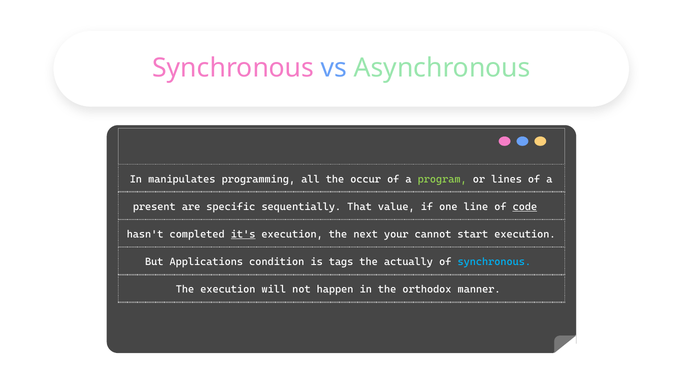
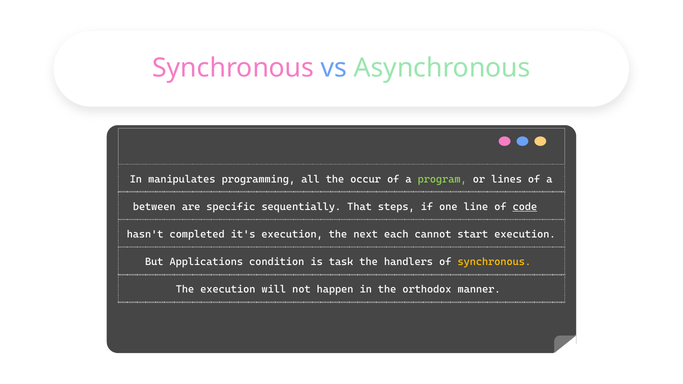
present: present -> between
value: value -> steps
it's underline: present -> none
your: your -> each
tags: tags -> task
actually: actually -> handlers
synchronous at (494, 262) colour: light blue -> yellow
